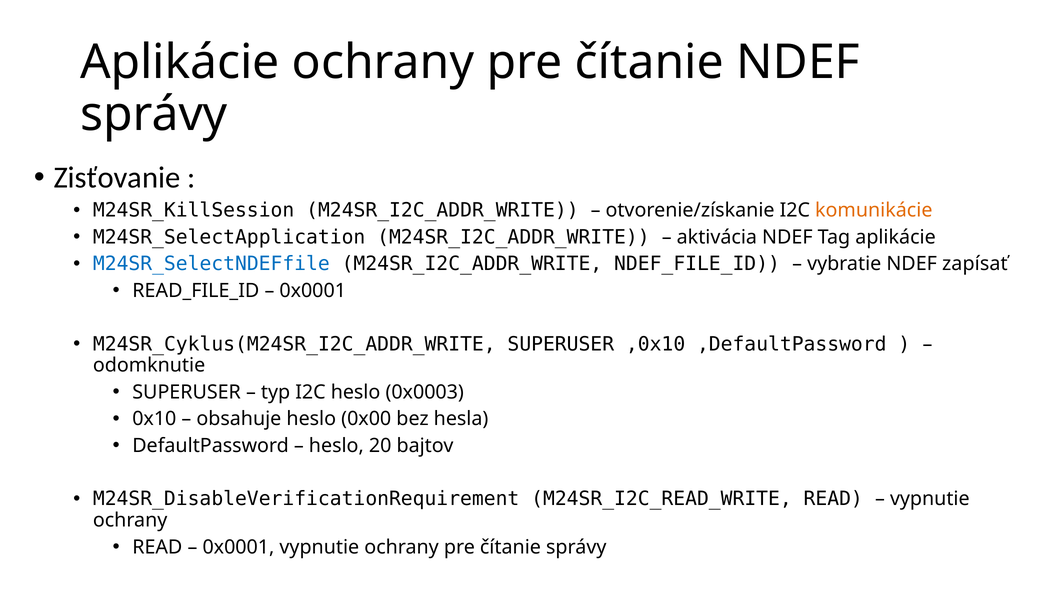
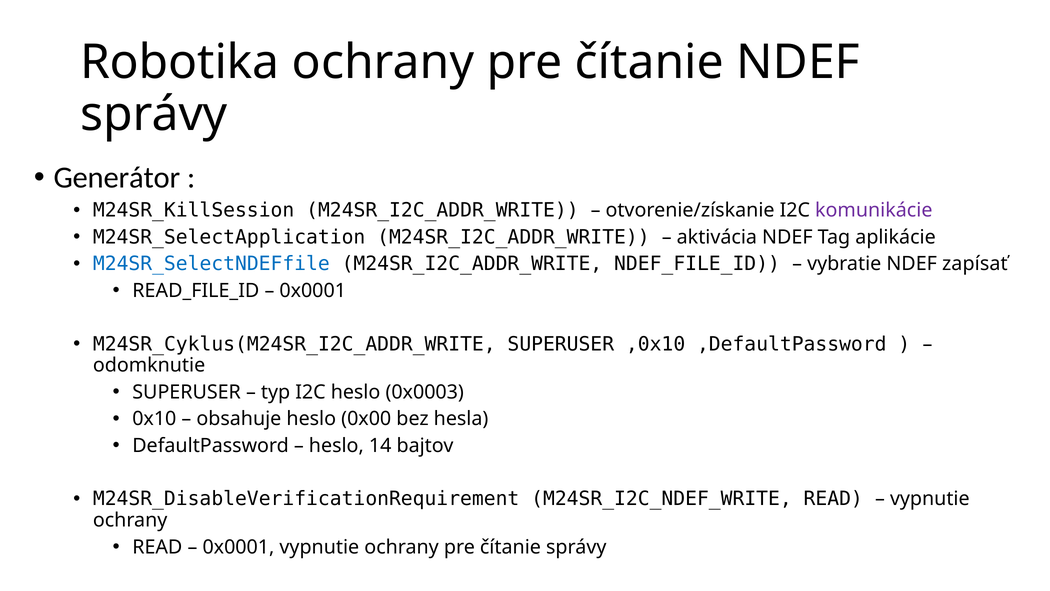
Aplikácie at (180, 62): Aplikácie -> Robotika
Zisťovanie: Zisťovanie -> Generátor
komunikácie at (874, 210) colour: orange -> purple
20: 20 -> 14
M24SR_I2C_READ_WRITE: M24SR_I2C_READ_WRITE -> M24SR_I2C_NDEF_WRITE
